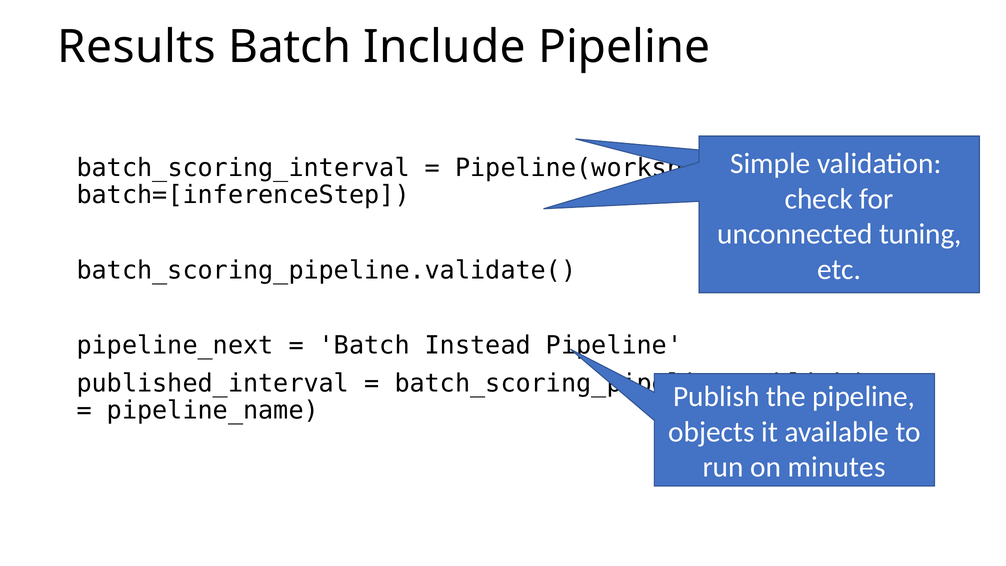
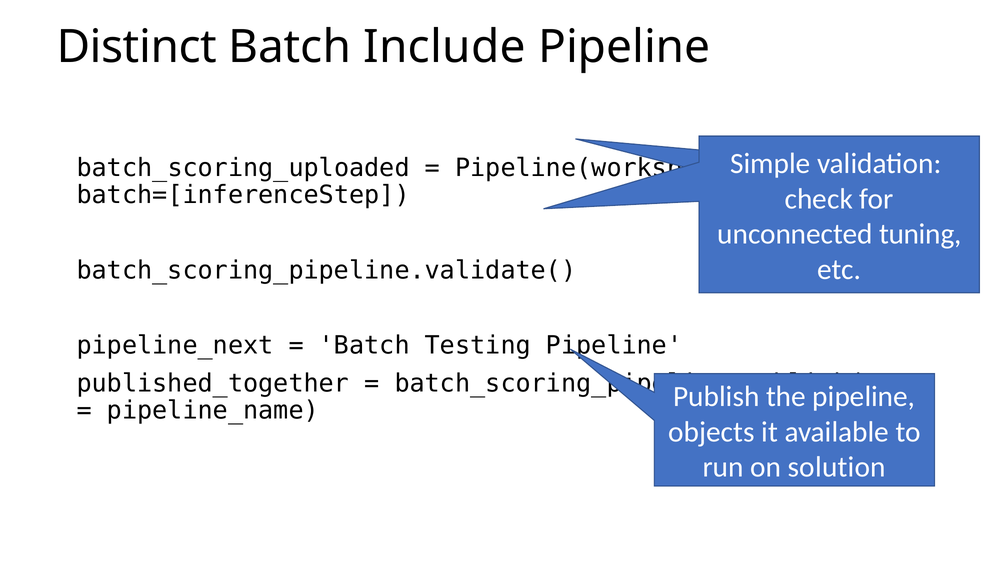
Results: Results -> Distinct
batch_scoring_interval: batch_scoring_interval -> batch_scoring_uploaded
Instead: Instead -> Testing
published_interval: published_interval -> published_together
minutes: minutes -> solution
